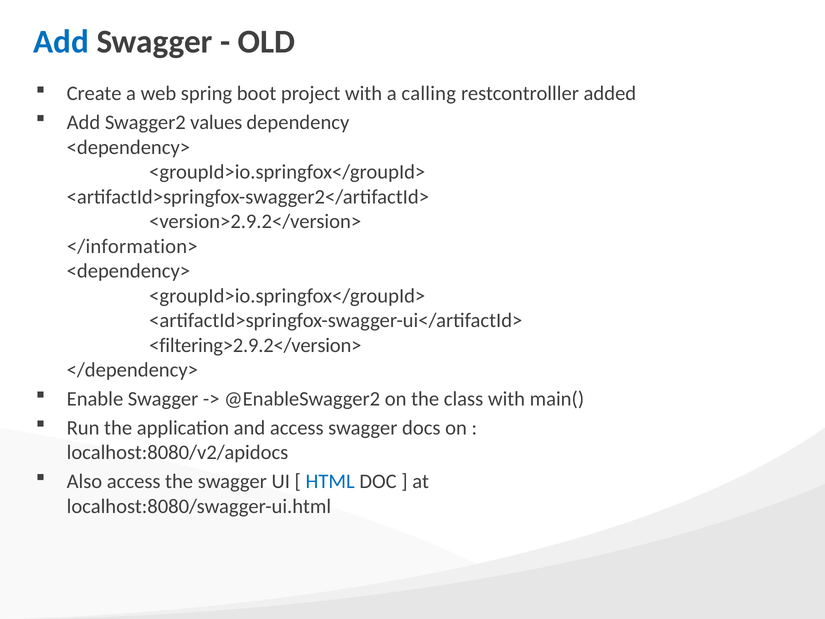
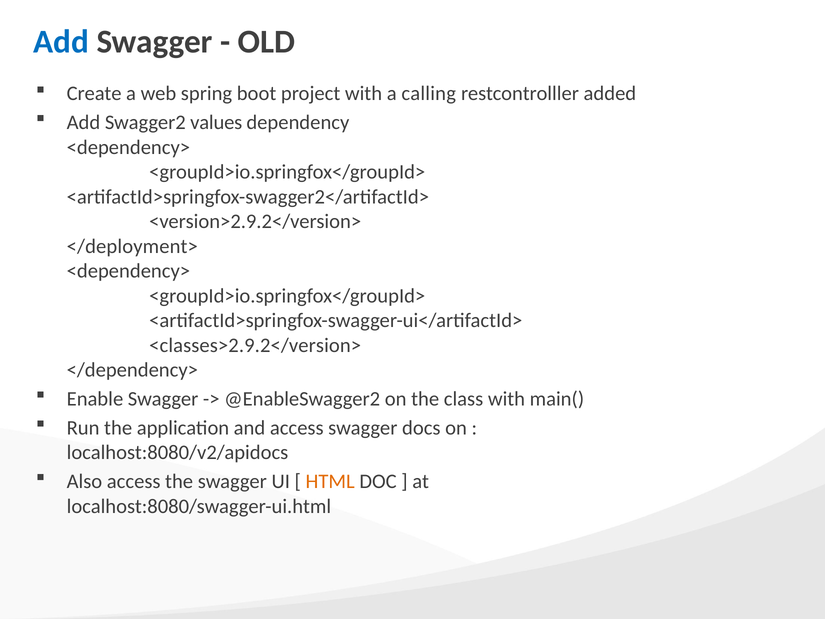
</information>: </information> -> </deployment>
<filtering>2.9.2</version>: <filtering>2.9.2</version> -> <classes>2.9.2</version>
HTML colour: blue -> orange
